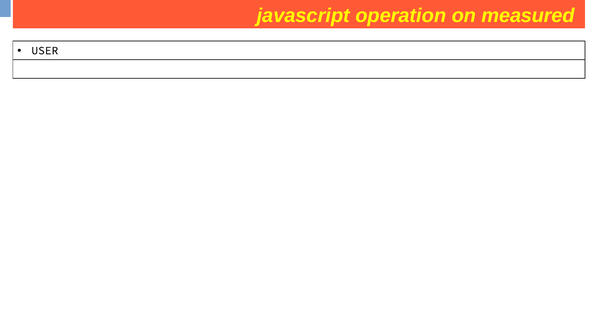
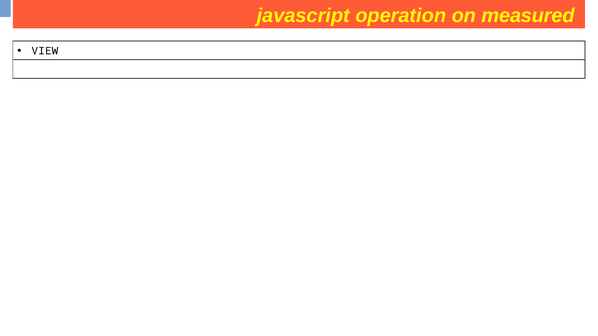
USER: USER -> VIEW
